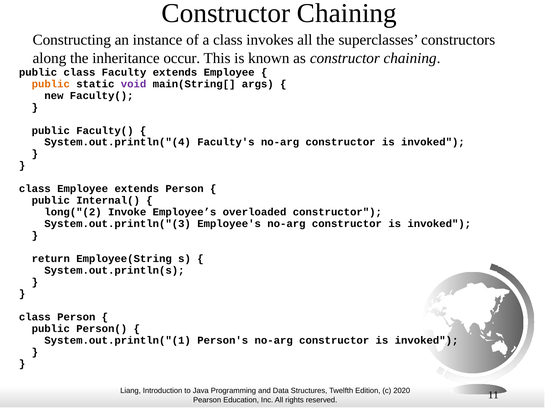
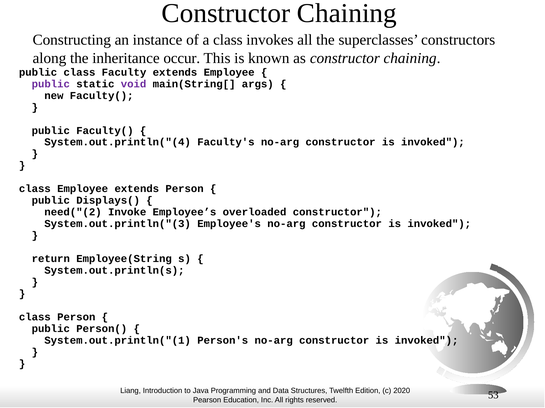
public at (51, 84) colour: orange -> purple
Internal(: Internal( -> Displays(
long("(2: long("(2 -> need("(2
11: 11 -> 53
